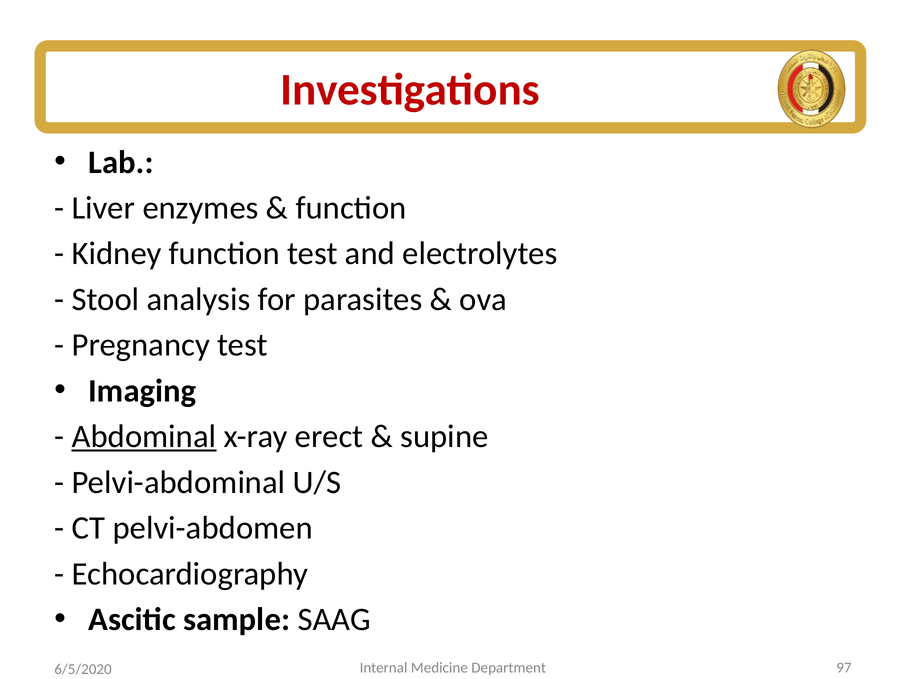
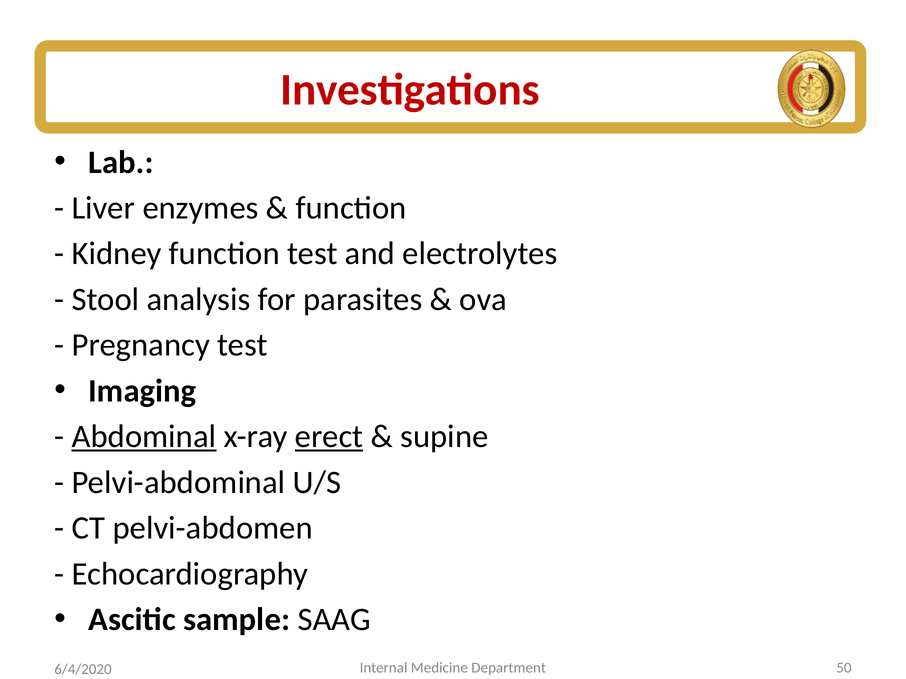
erect underline: none -> present
6/5/2020: 6/5/2020 -> 6/4/2020
97: 97 -> 50
